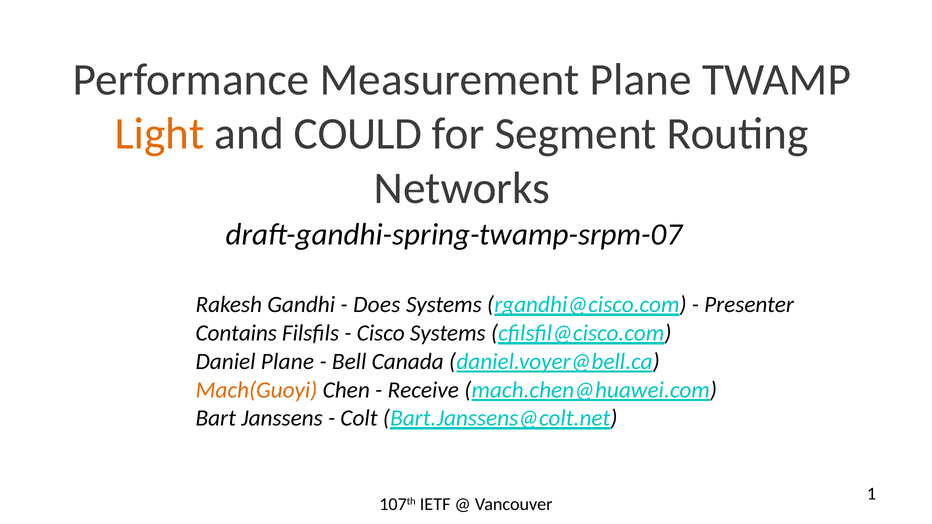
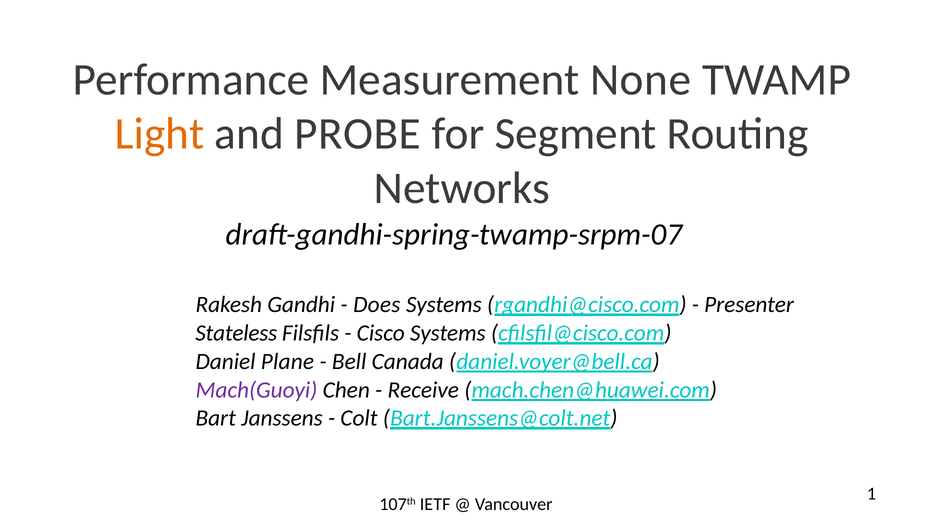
Measurement Plane: Plane -> None
COULD: COULD -> PROBE
Contains: Contains -> Stateless
Mach(Guoyi colour: orange -> purple
